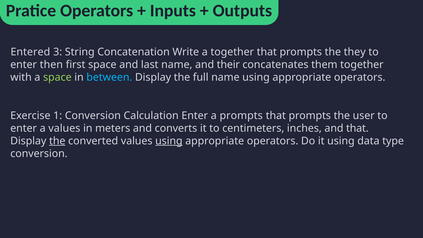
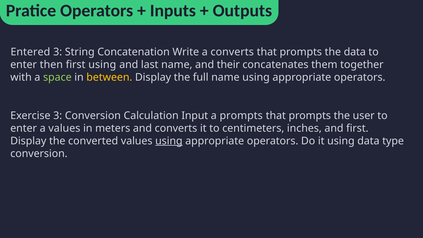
a together: together -> converts
the they: they -> data
first space: space -> using
between colour: light blue -> yellow
Exercise 1: 1 -> 3
Calculation Enter: Enter -> Input
and that: that -> first
the at (57, 141) underline: present -> none
